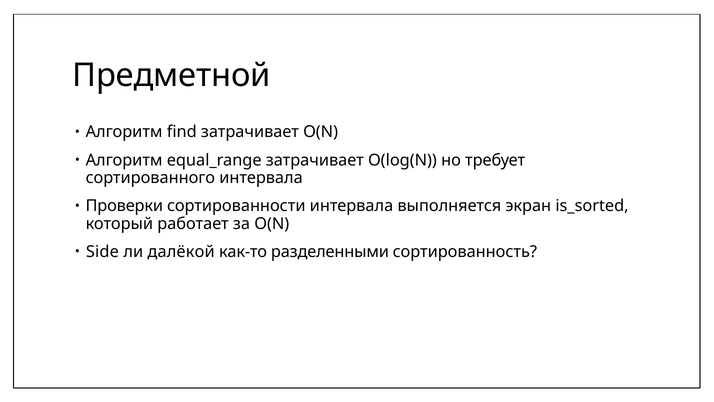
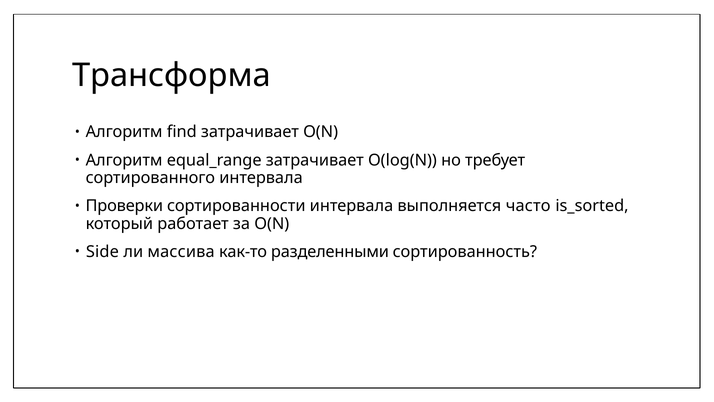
Предметной: Предметной -> Трансформа
экран: экран -> часто
далёкой: далёкой -> массива
